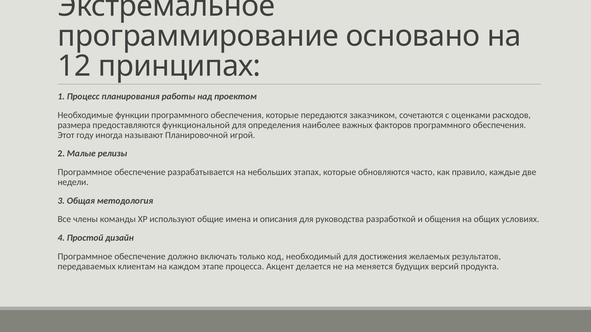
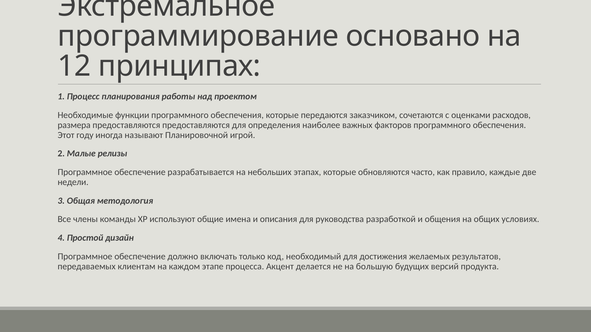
предоставляются функциональной: функциональной -> предоставляются
меняется: меняется -> большую
